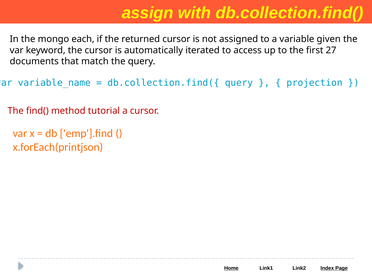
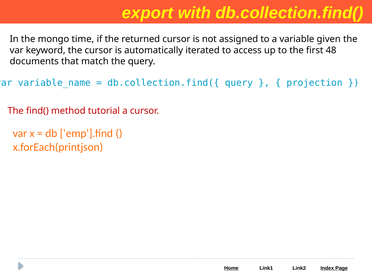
assign: assign -> export
each: each -> time
27: 27 -> 48
